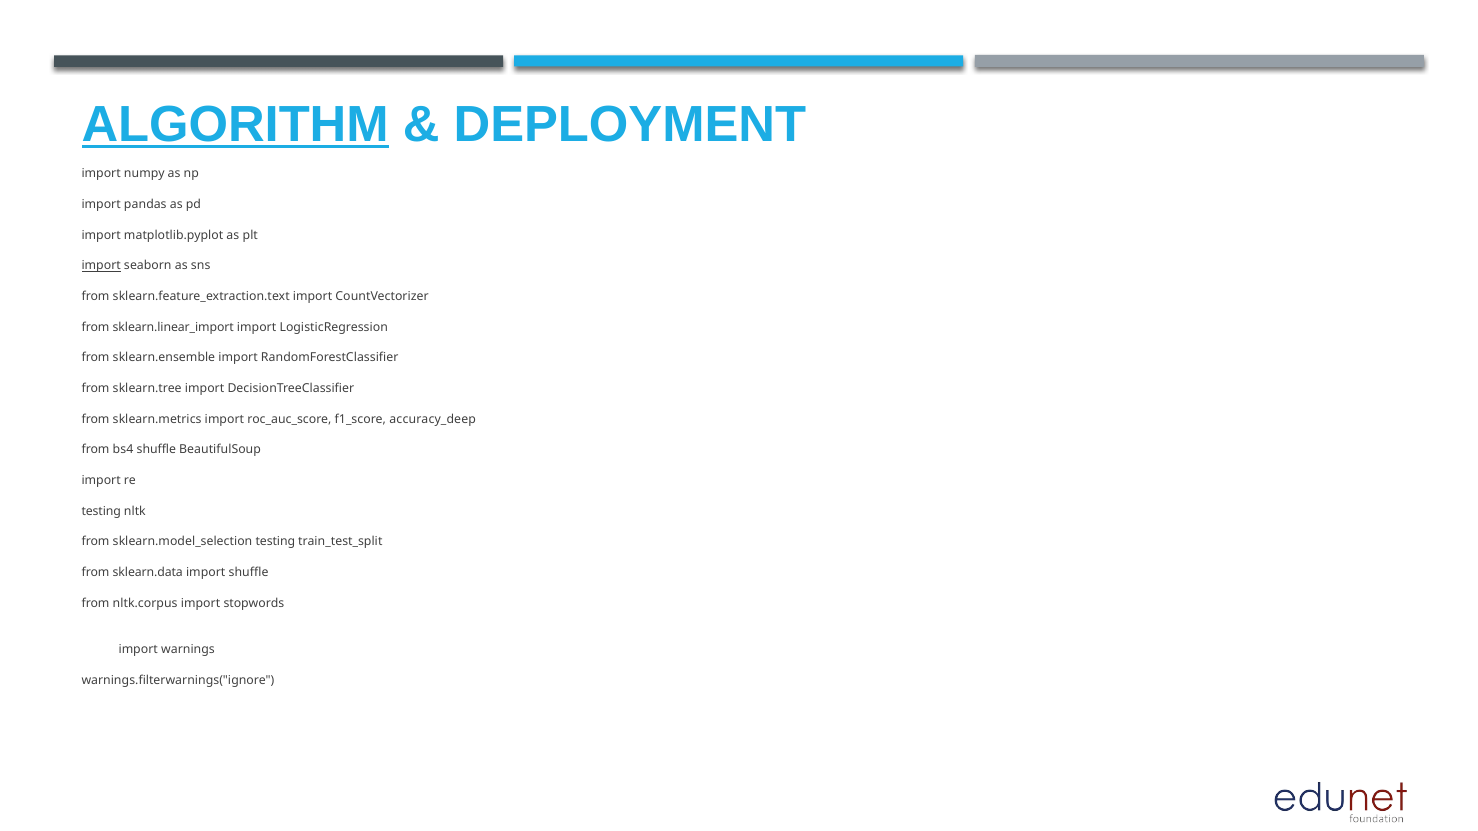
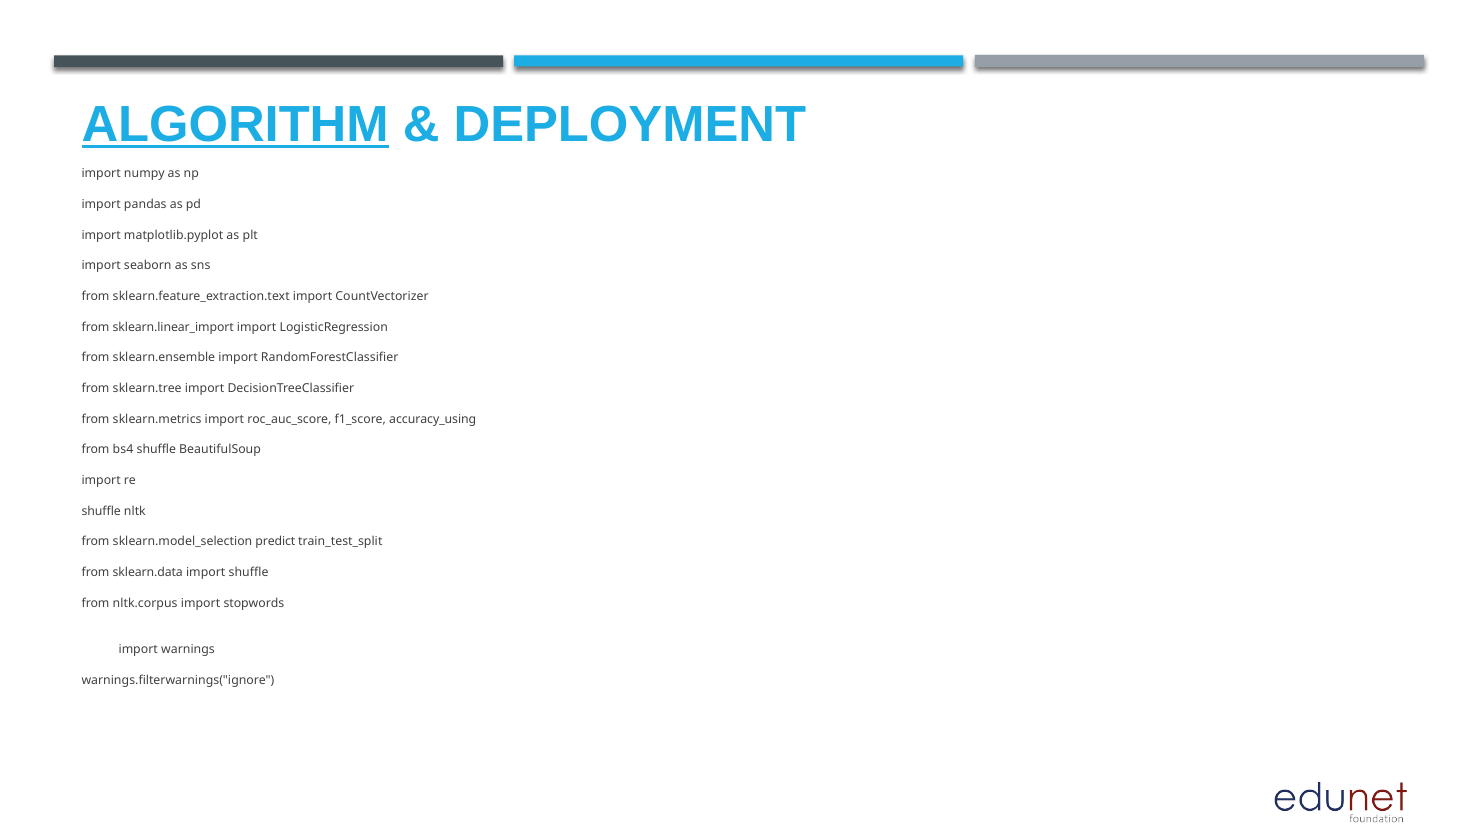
import at (101, 266) underline: present -> none
accuracy_deep: accuracy_deep -> accuracy_using
testing at (101, 511): testing -> shuffle
sklearn.model_selection testing: testing -> predict
